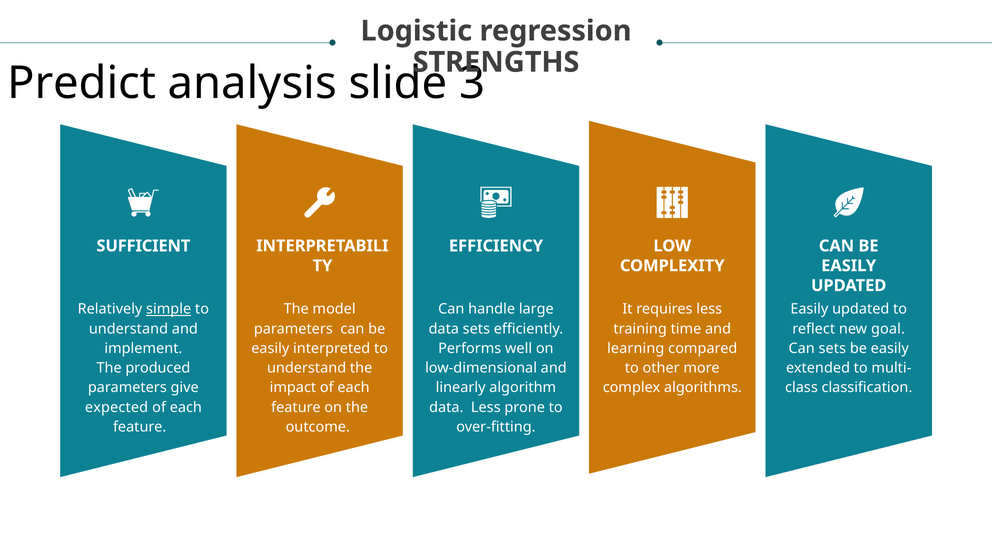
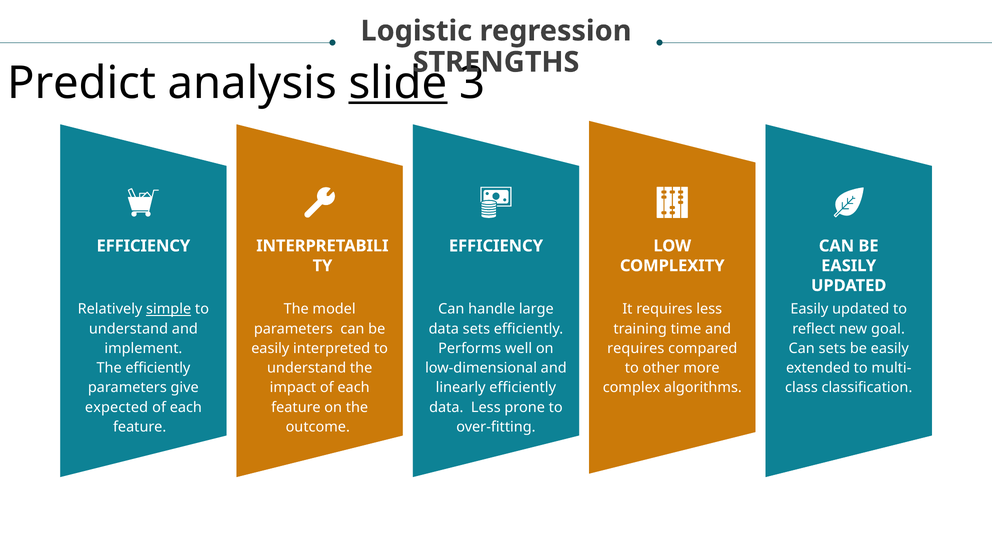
slide underline: none -> present
SUFFICIENT at (143, 246): SUFFICIENT -> EFFICIENCY
learning at (636, 348): learning -> requires
The produced: produced -> efficiently
linearly algorithm: algorithm -> efficiently
